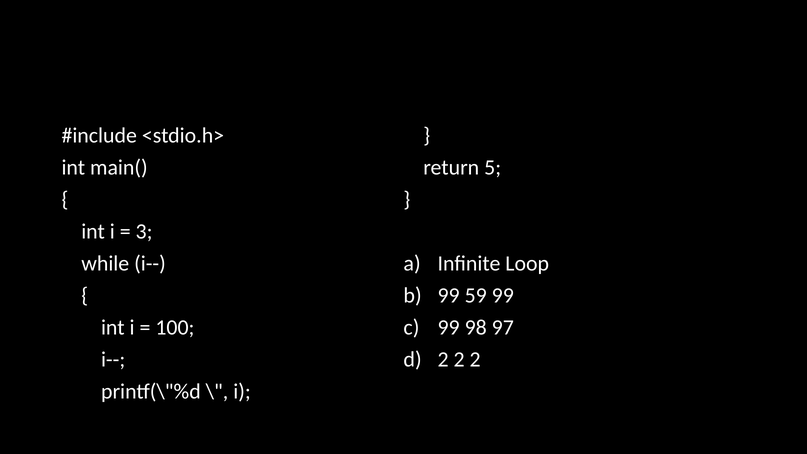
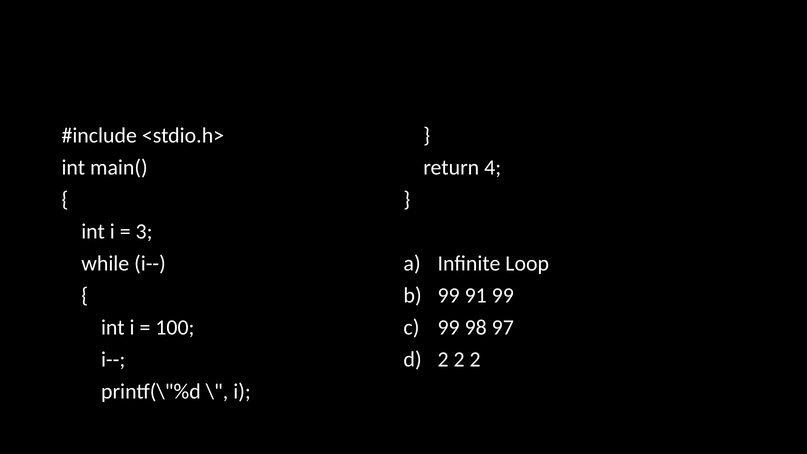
5: 5 -> 4
59: 59 -> 91
